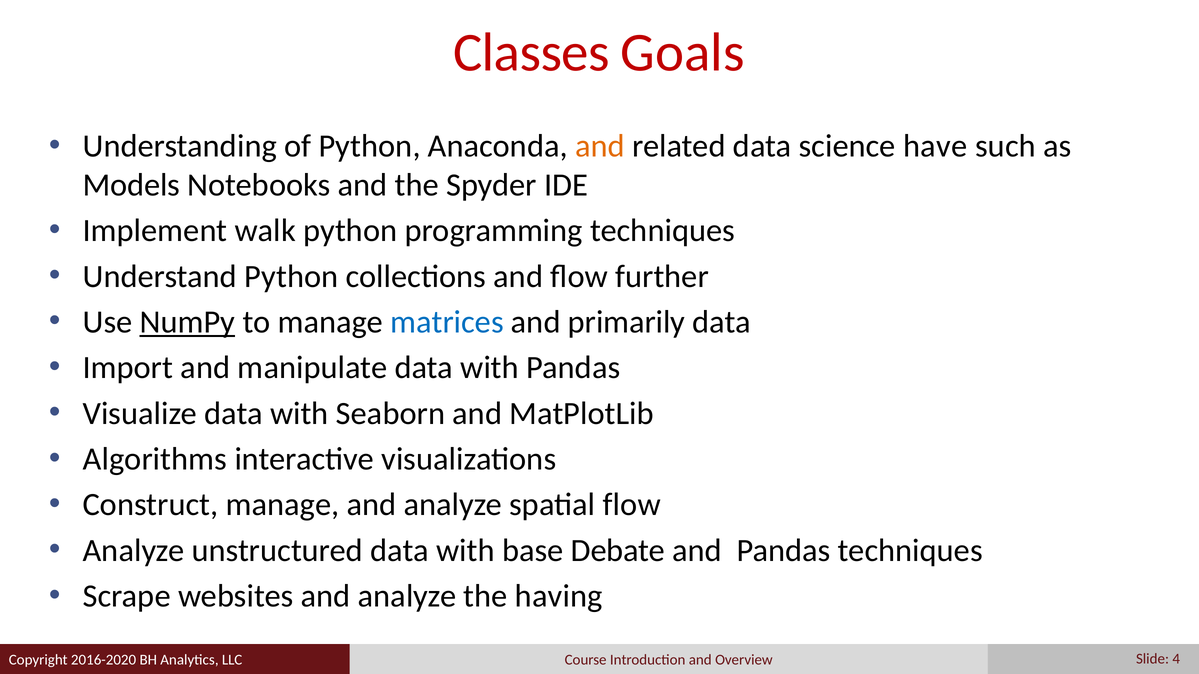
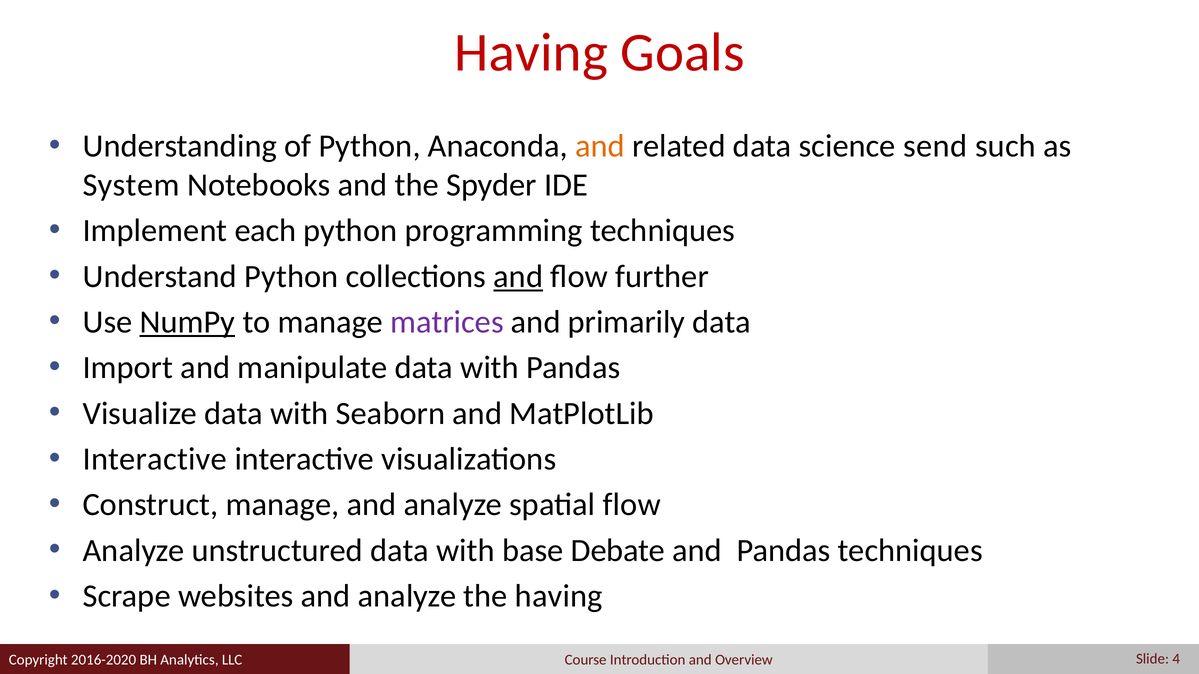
Classes at (531, 53): Classes -> Having
have: have -> send
Models: Models -> System
walk: walk -> each
and at (518, 277) underline: none -> present
matrices colour: blue -> purple
Algorithms at (155, 459): Algorithms -> Interactive
